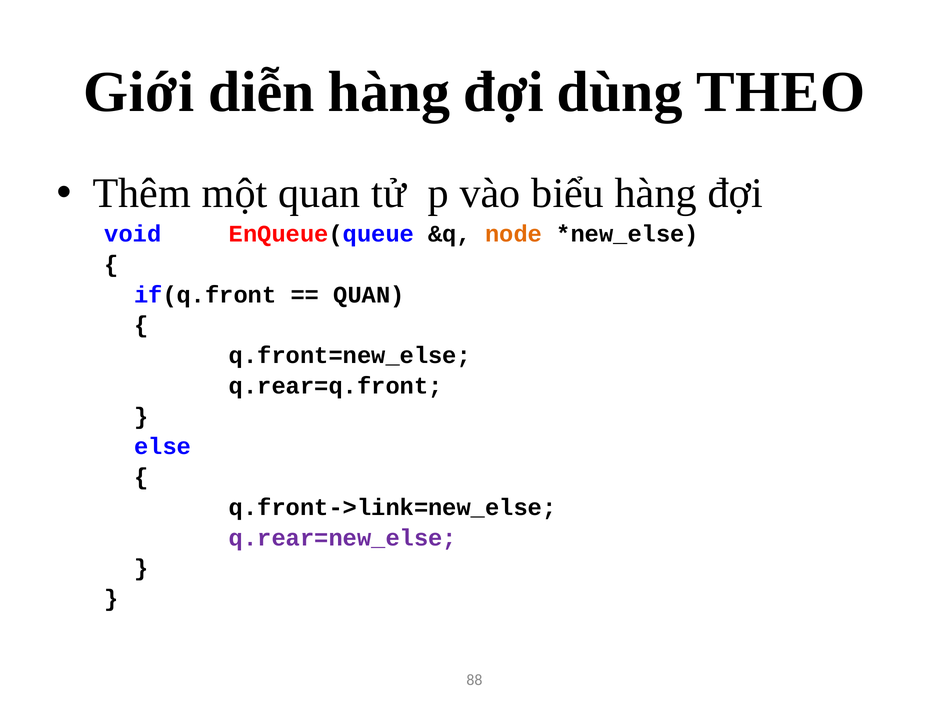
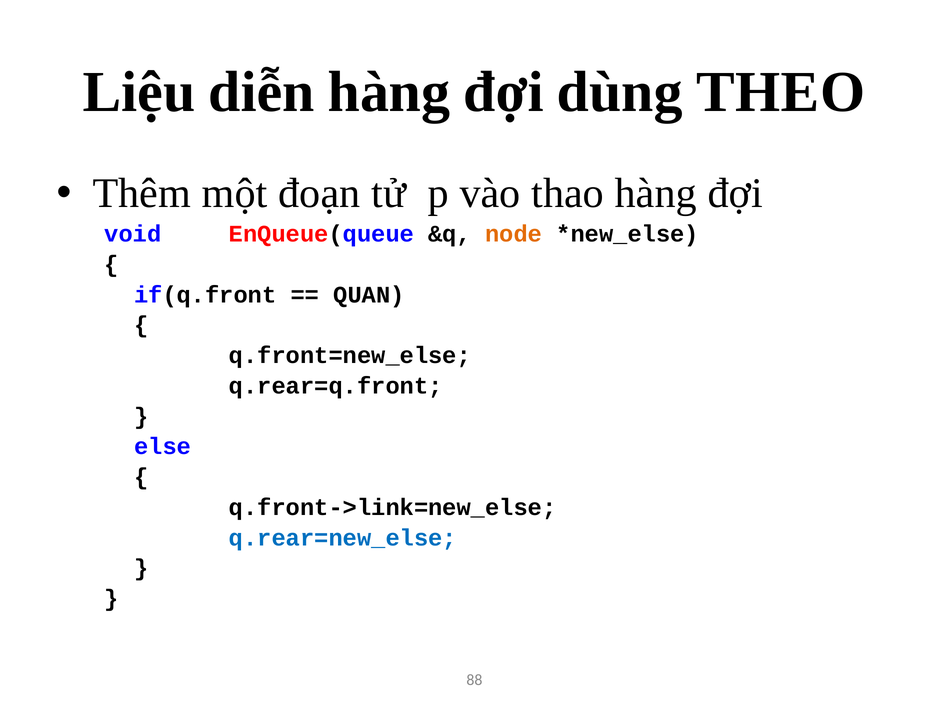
Giới: Giới -> Liệu
một quan: quan -> đoạn
biểu: biểu -> thao
q.rear=new_else colour: purple -> blue
